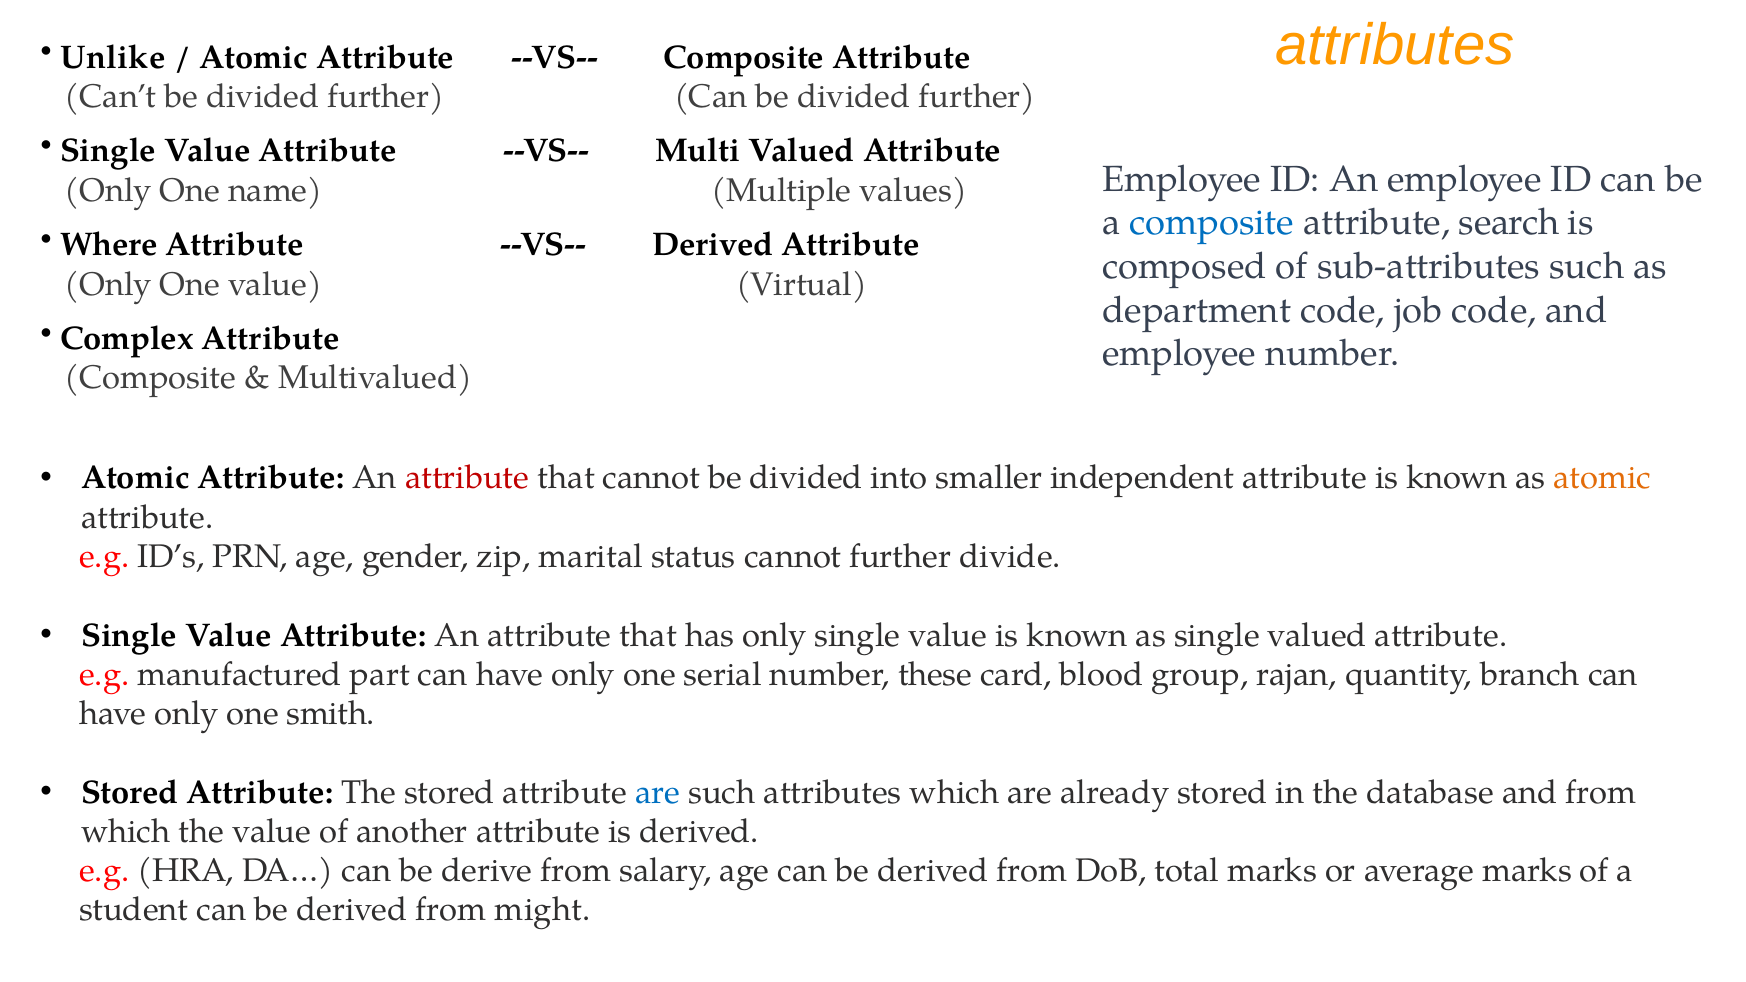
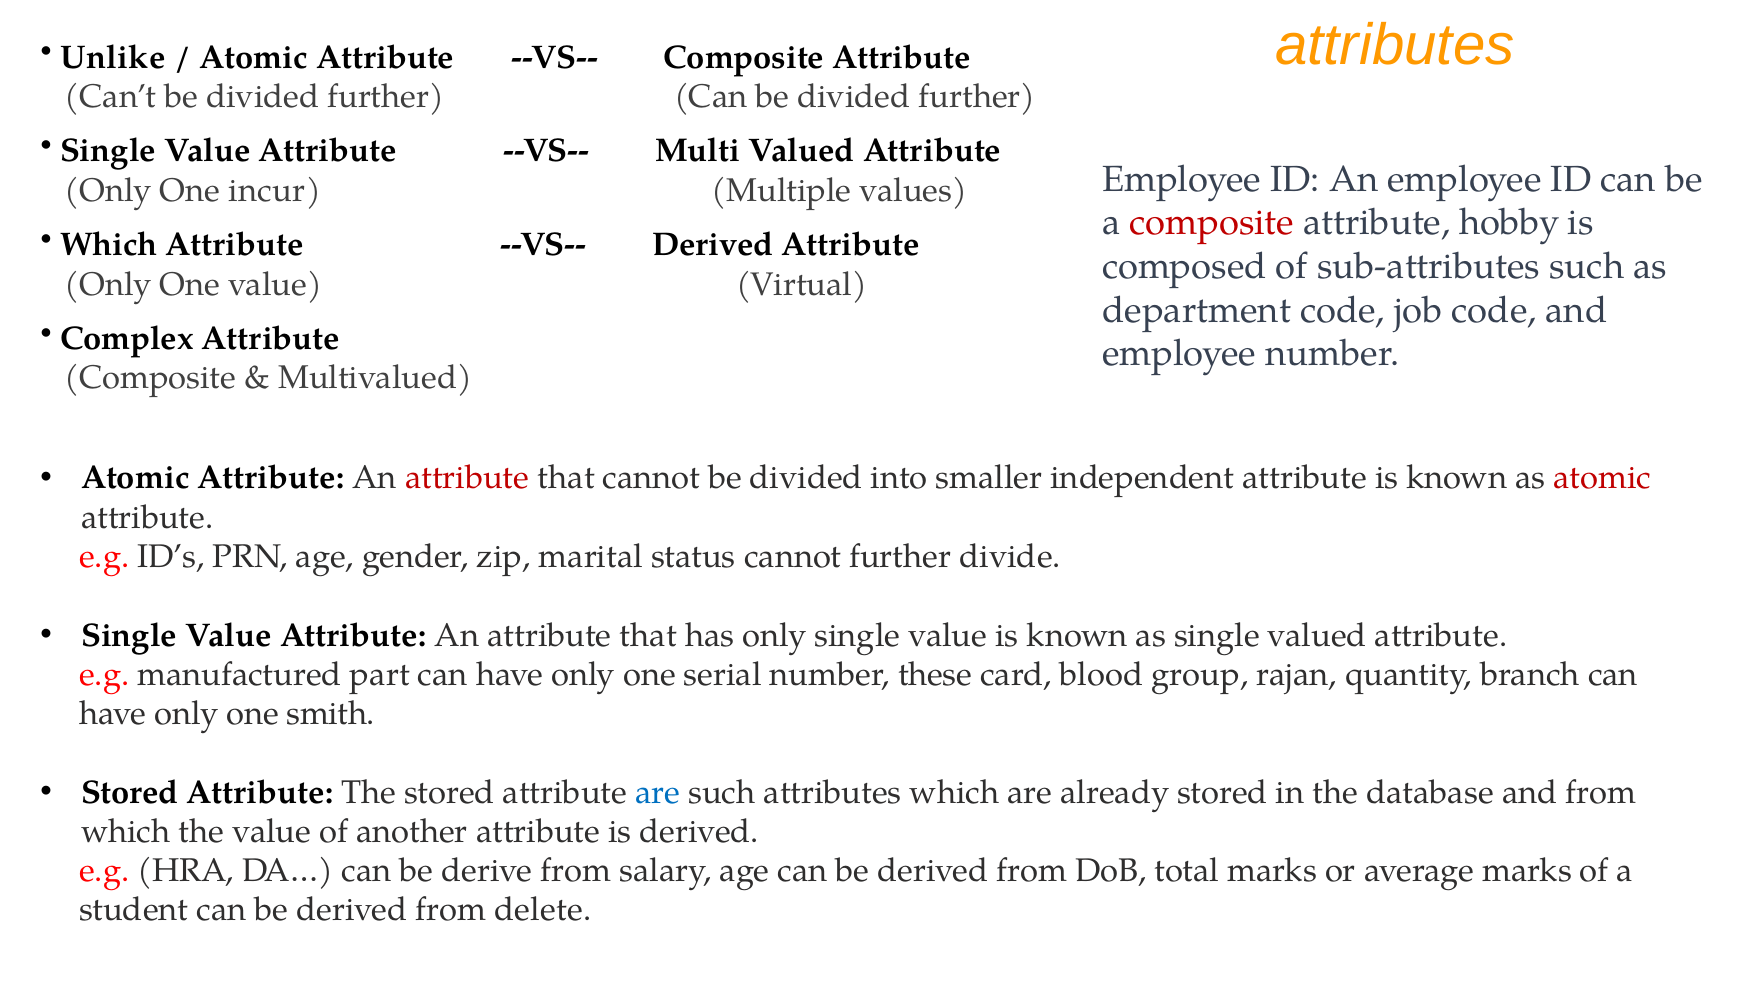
name: name -> incur
composite at (1212, 223) colour: blue -> red
search: search -> hobby
Where at (109, 245): Where -> Which
atomic at (1602, 478) colour: orange -> red
might: might -> delete
